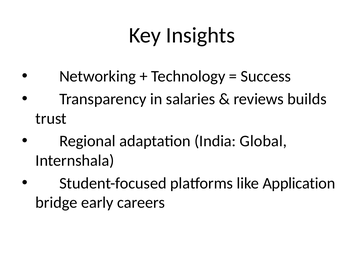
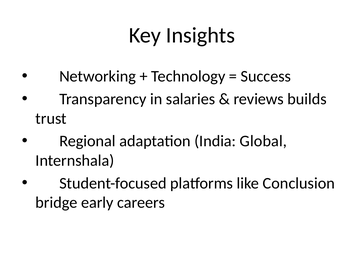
Application: Application -> Conclusion
